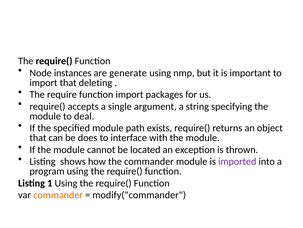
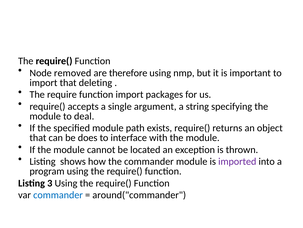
instances: instances -> removed
generate: generate -> therefore
1: 1 -> 3
commander at (58, 194) colour: orange -> blue
modify("commander: modify("commander -> around("commander
